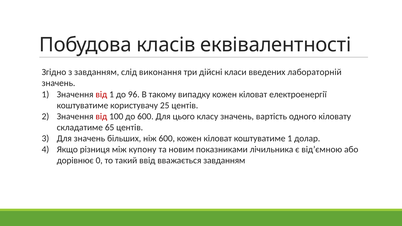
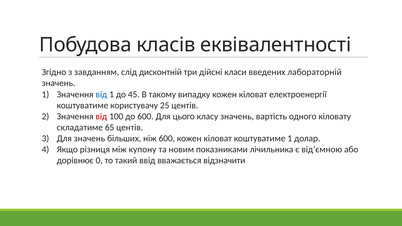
виконання: виконання -> дисконтній
від at (101, 94) colour: red -> blue
96: 96 -> 45
вважається завданням: завданням -> відзначити
